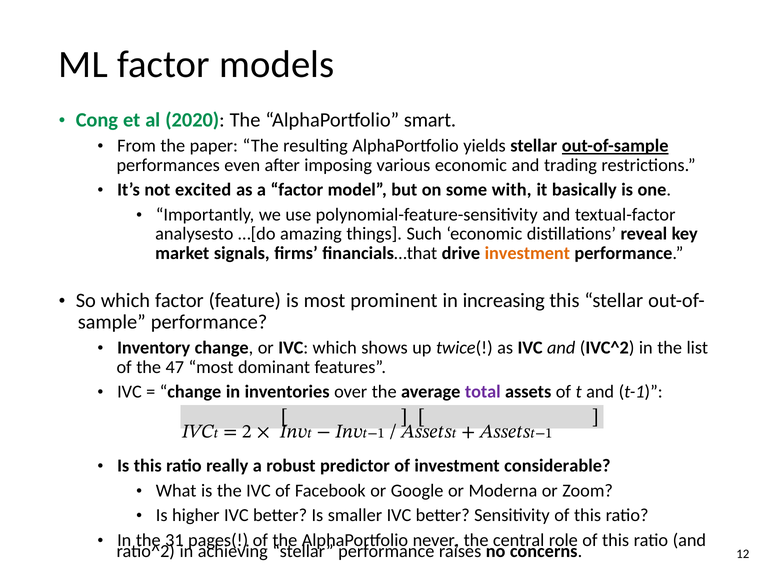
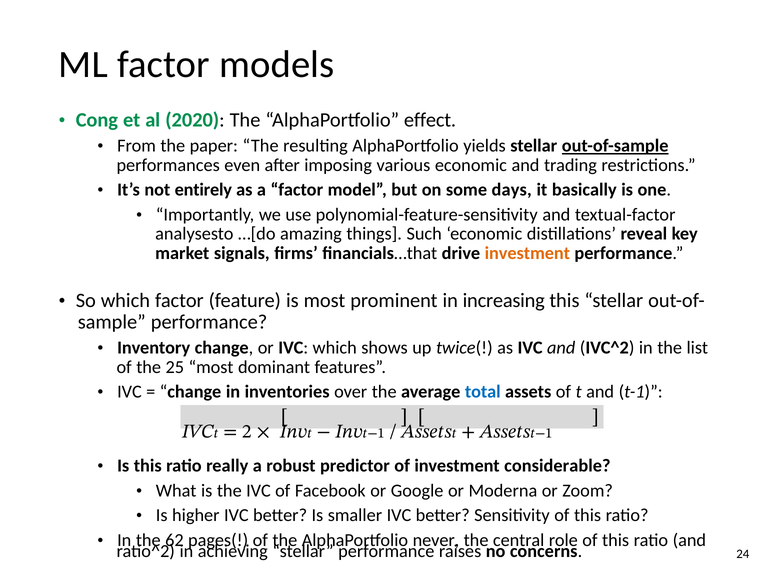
smart: smart -> effect
excited: excited -> entirely
with: with -> days
47: 47 -> 25
total colour: purple -> blue
31: 31 -> 62
12: 12 -> 24
